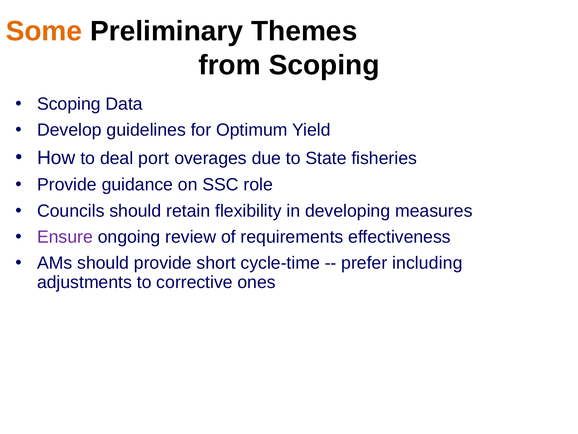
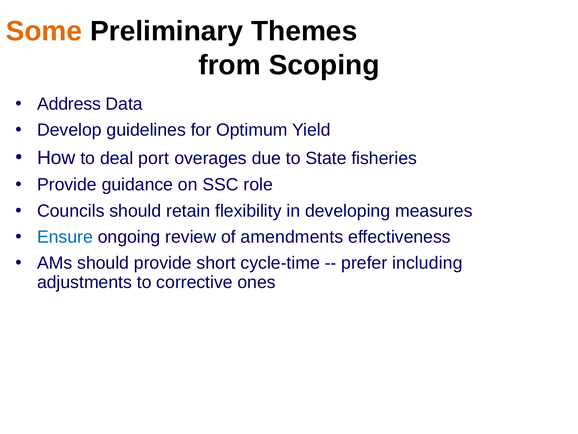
Scoping at (69, 104): Scoping -> Address
Ensure colour: purple -> blue
requirements: requirements -> amendments
